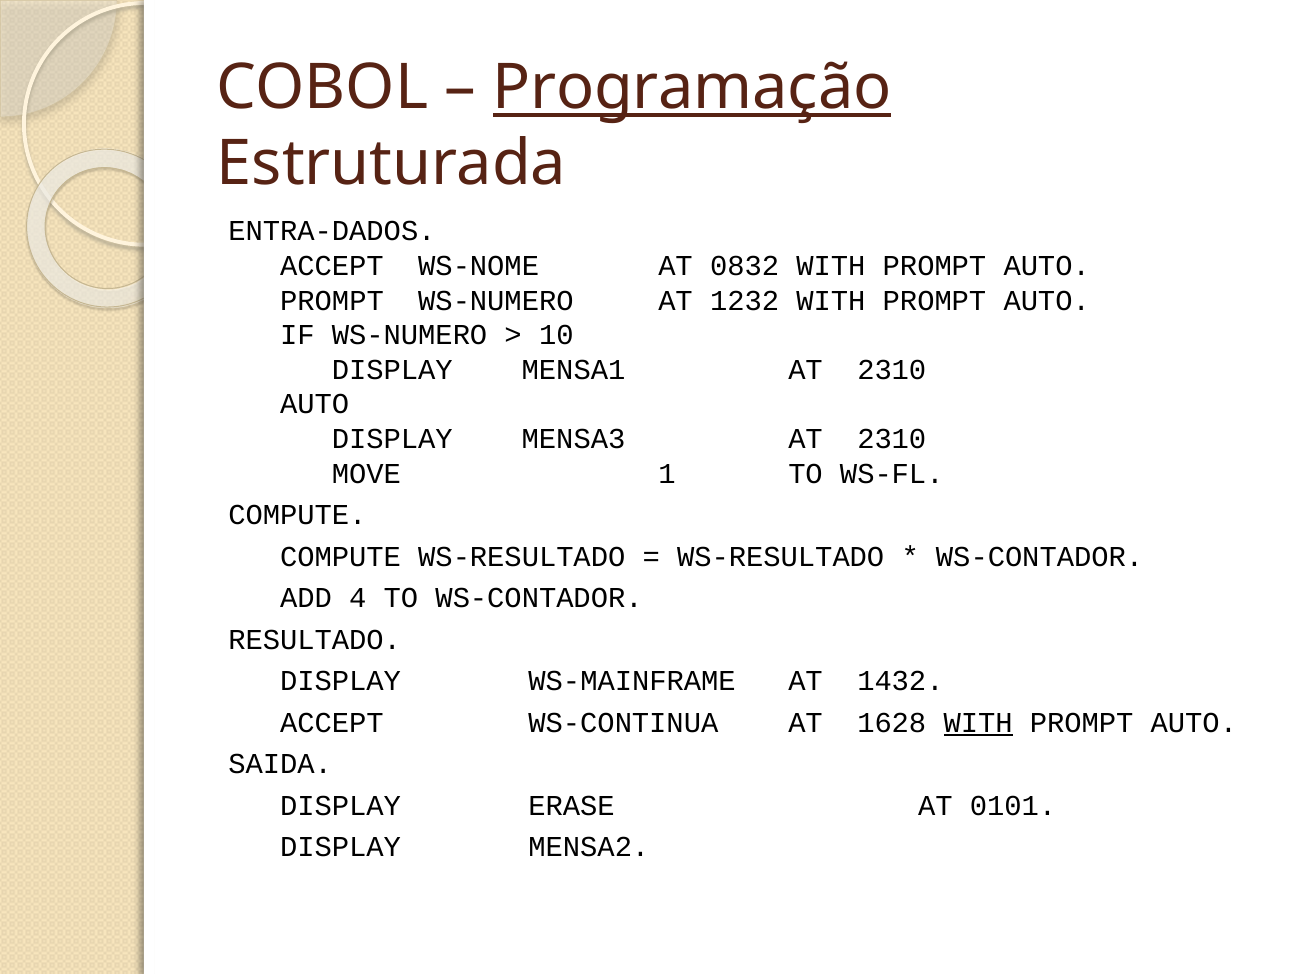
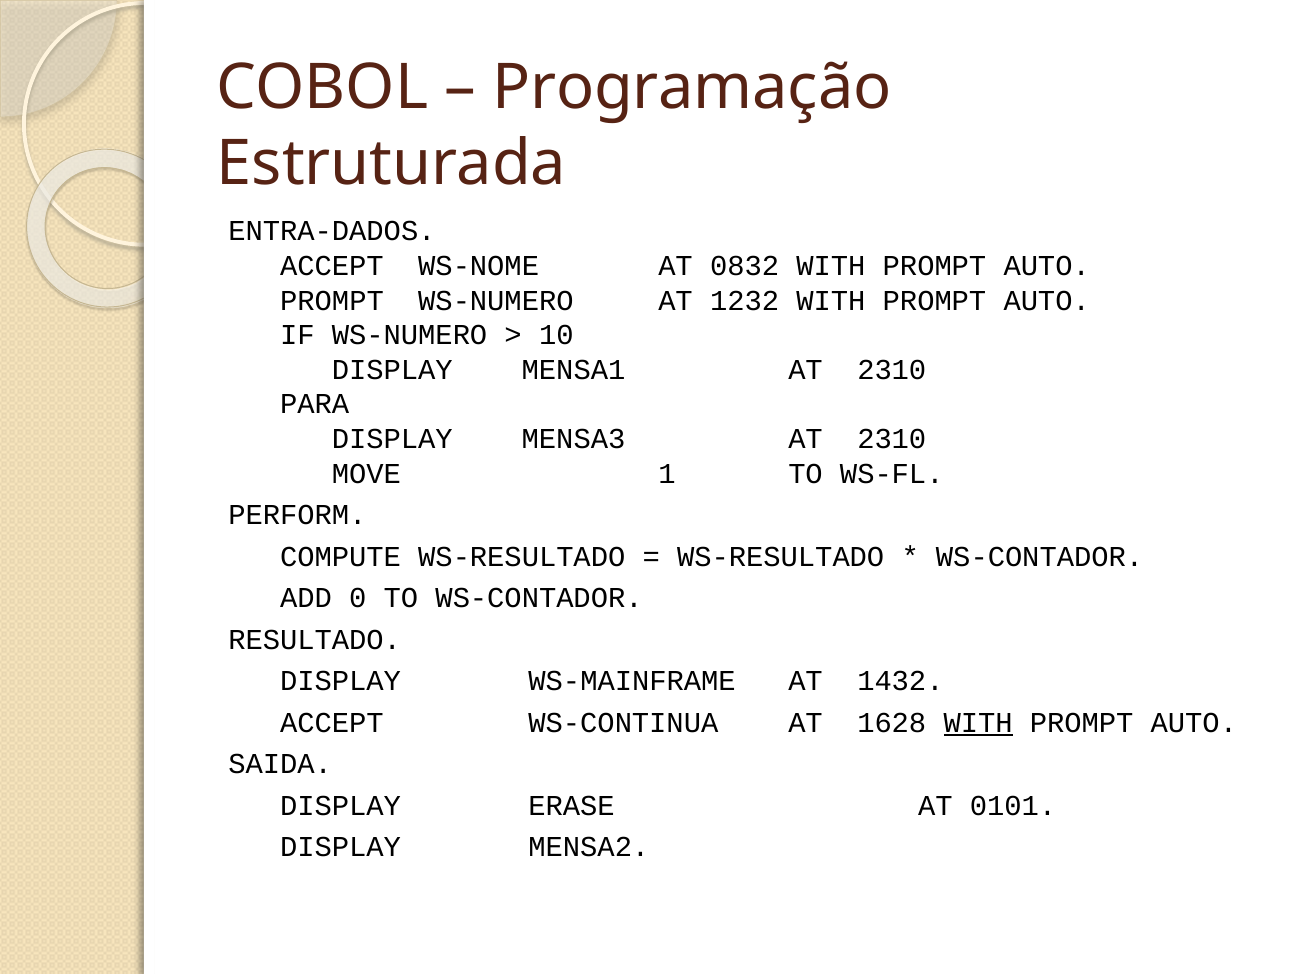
Programação underline: present -> none
AUTO at (315, 405): AUTO -> PARA
COMPUTE at (297, 515): COMPUTE -> PERFORM
4: 4 -> 0
